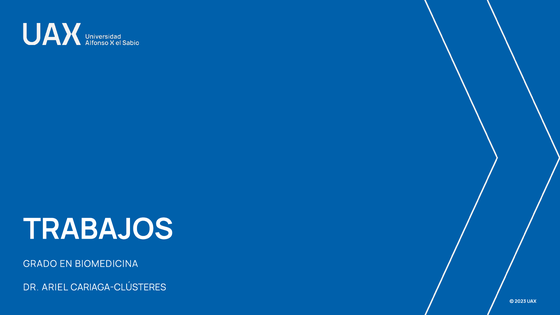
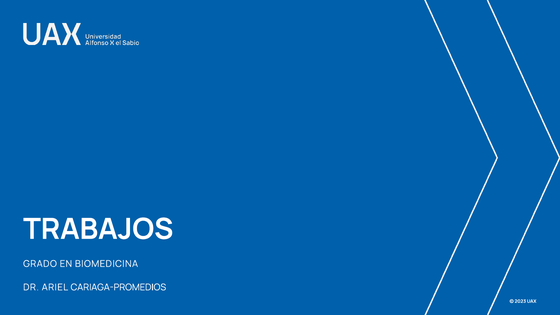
CARIAGA-CLÚSTERES: CARIAGA-CLÚSTERES -> CARIAGA-PROMEDIOS
